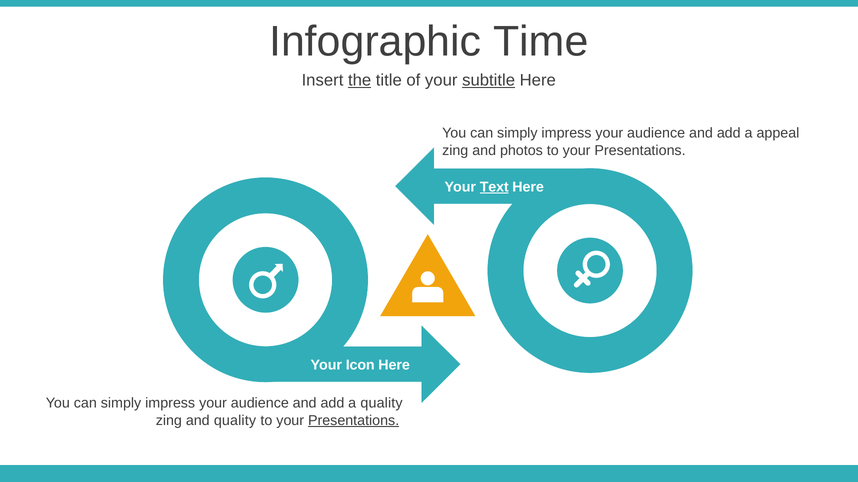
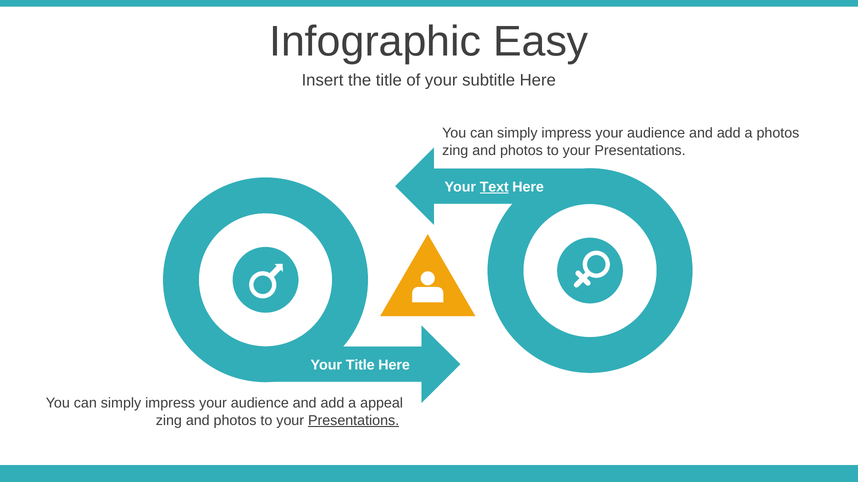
Time: Time -> Easy
the underline: present -> none
subtitle underline: present -> none
a appeal: appeal -> photos
Your Icon: Icon -> Title
a quality: quality -> appeal
quality at (235, 421): quality -> photos
